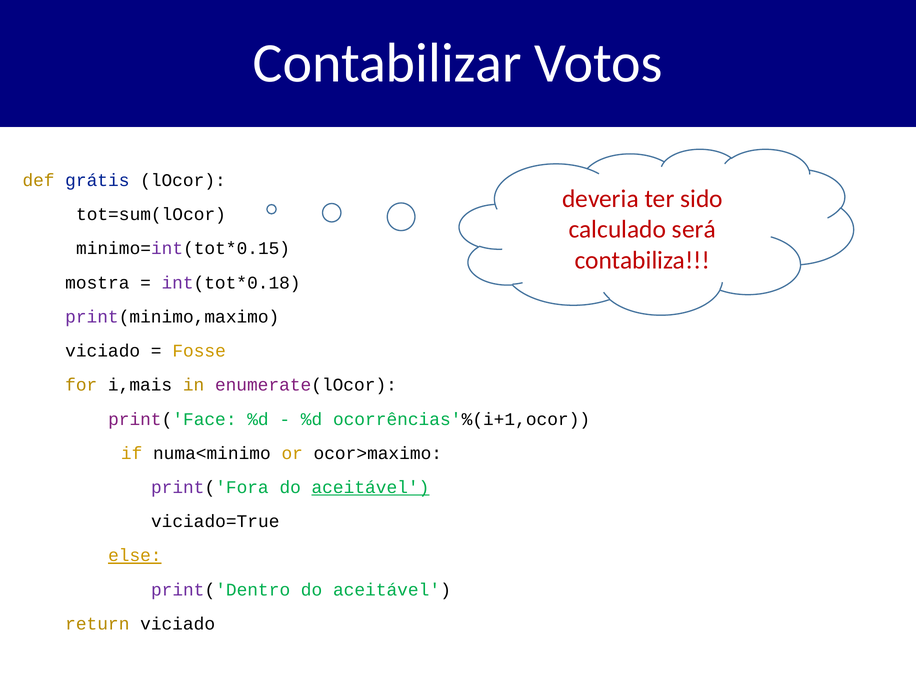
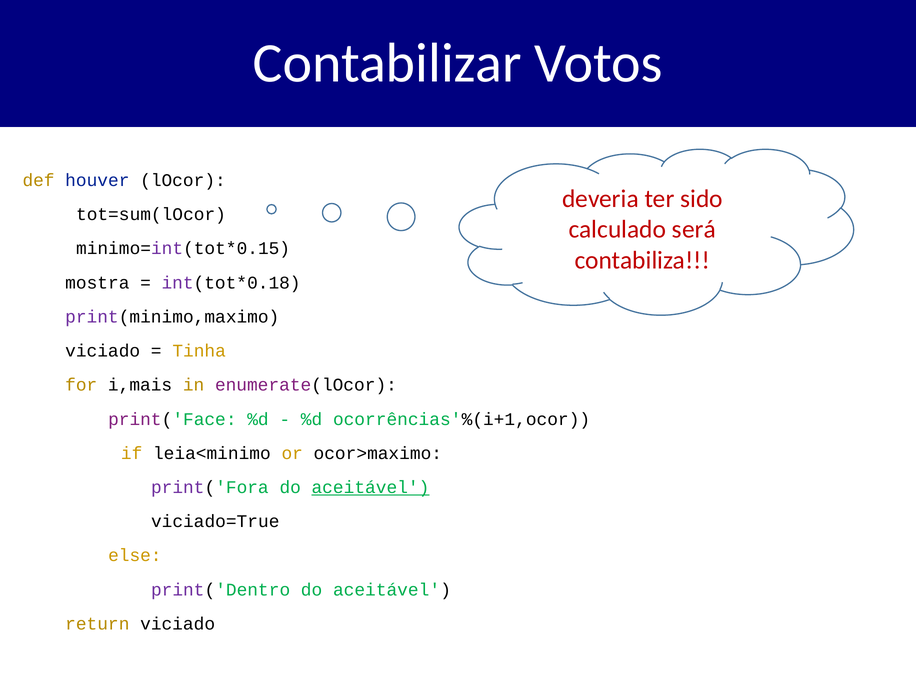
grátis: grátis -> houver
Fosse: Fosse -> Tinha
numa<minimo: numa<minimo -> leia<minimo
else underline: present -> none
